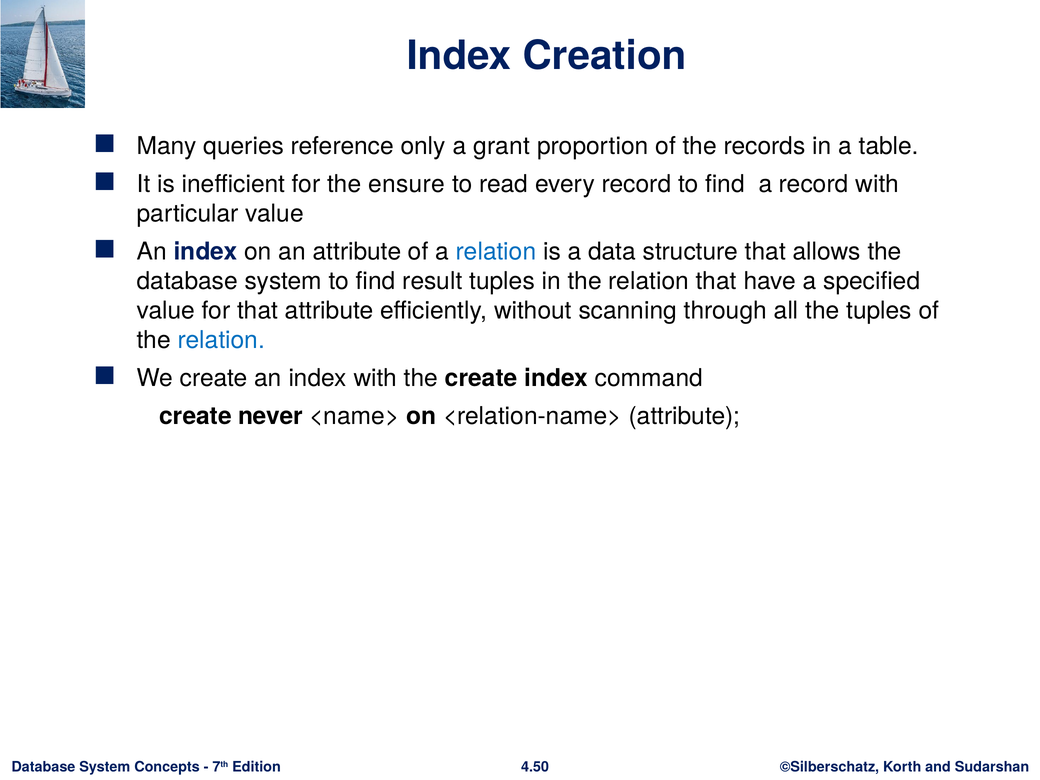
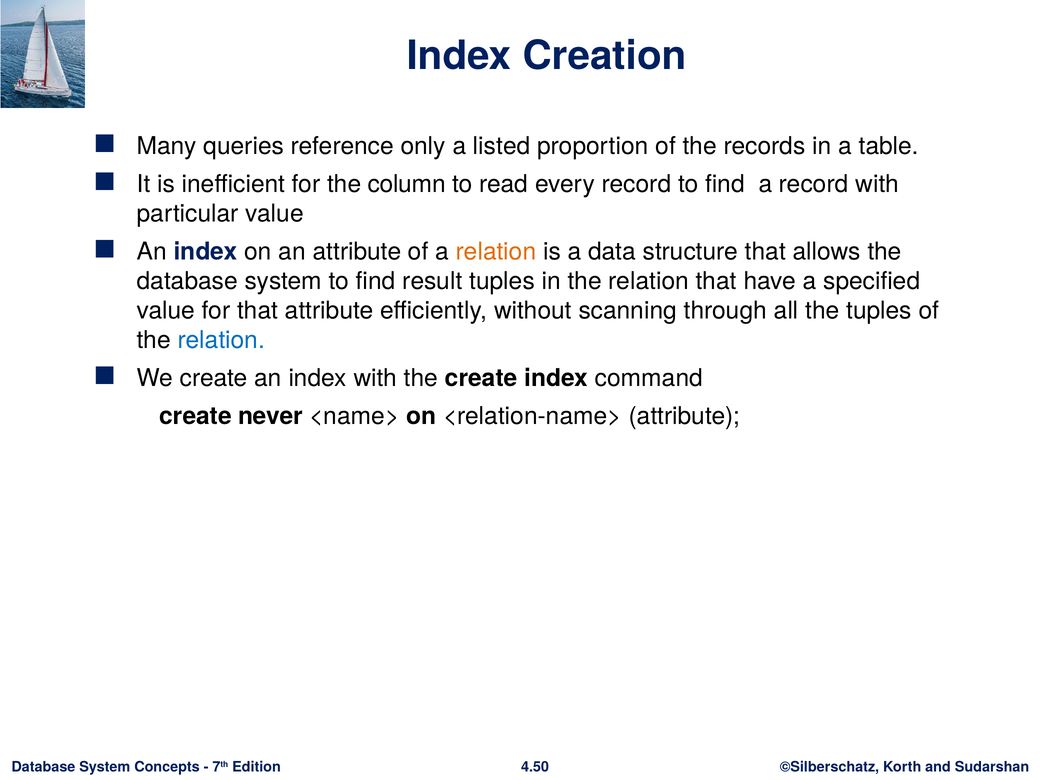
grant: grant -> listed
ensure: ensure -> column
relation at (496, 252) colour: blue -> orange
